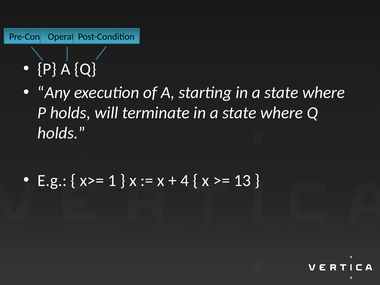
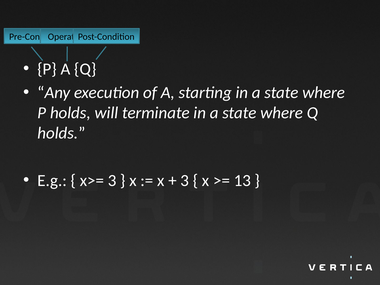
x>= 1: 1 -> 3
4 at (185, 180): 4 -> 3
